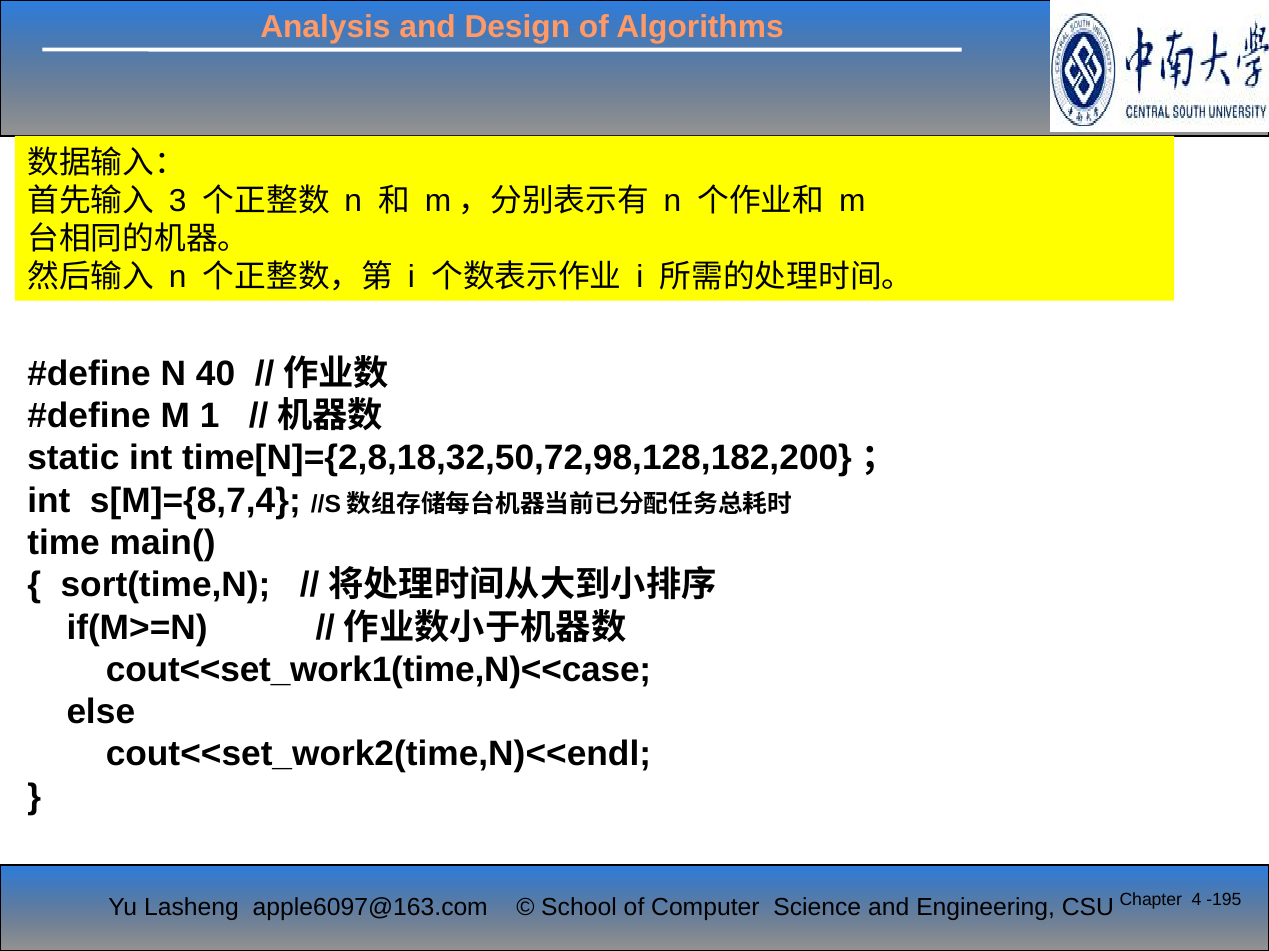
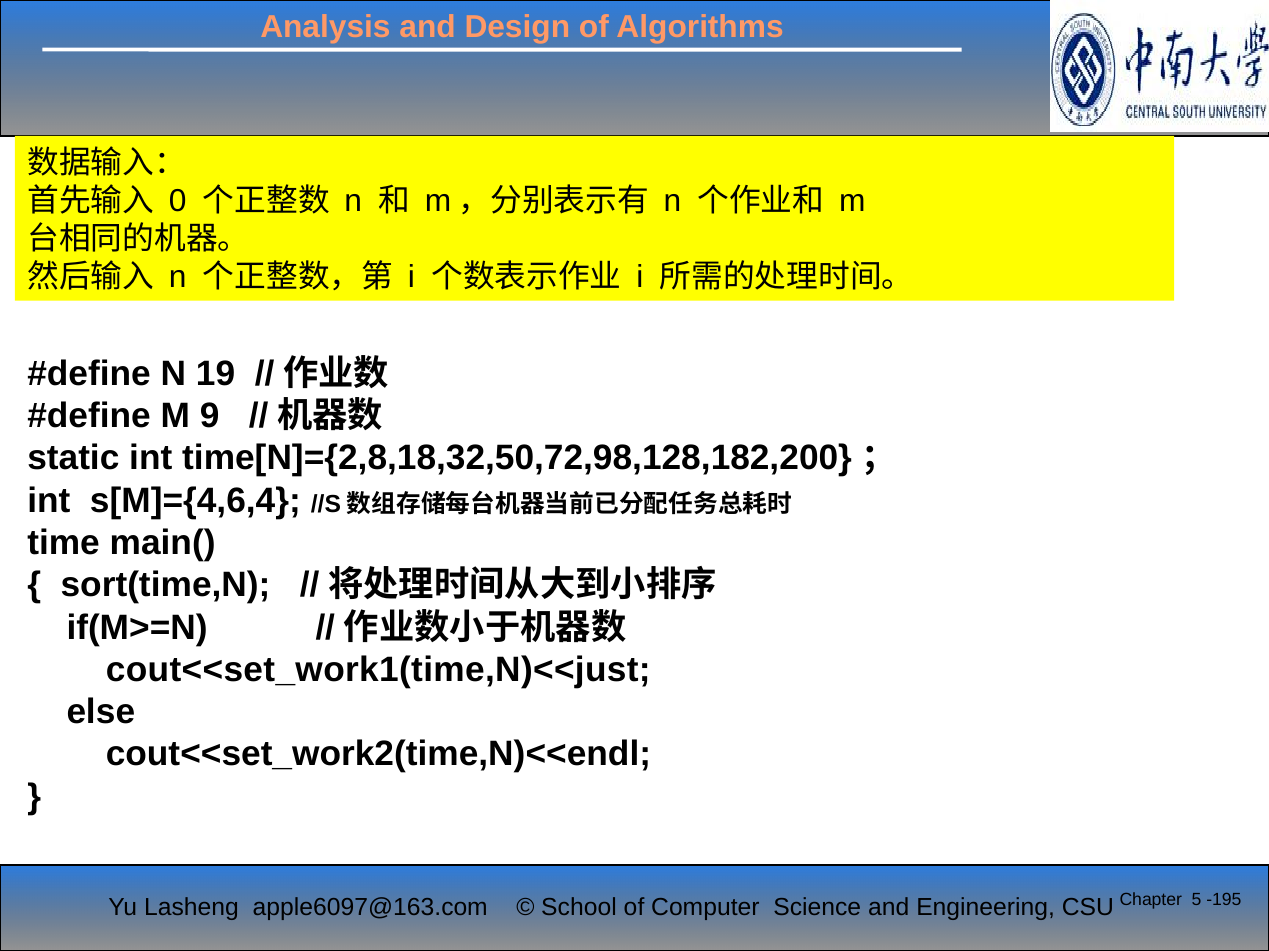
3: 3 -> 0
40: 40 -> 19
1: 1 -> 9
s[M]={8,7,4: s[M]={8,7,4 -> s[M]={4,6,4
cout<<set_work1(time,N)<<case: cout<<set_work1(time,N)<<case -> cout<<set_work1(time,N)<<just
4: 4 -> 5
